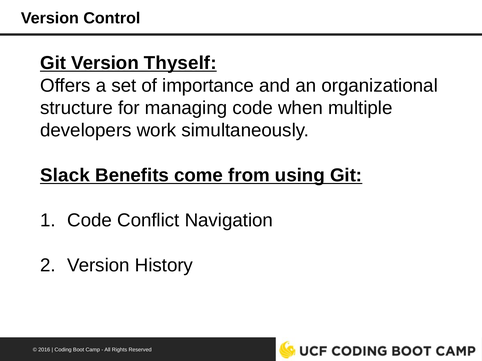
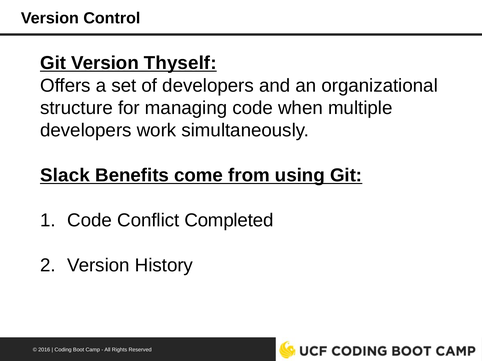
of importance: importance -> developers
Navigation: Navigation -> Completed
